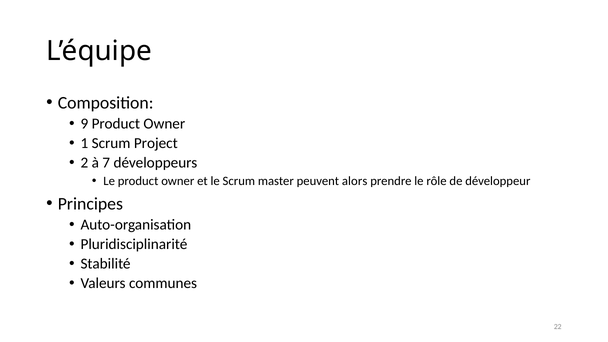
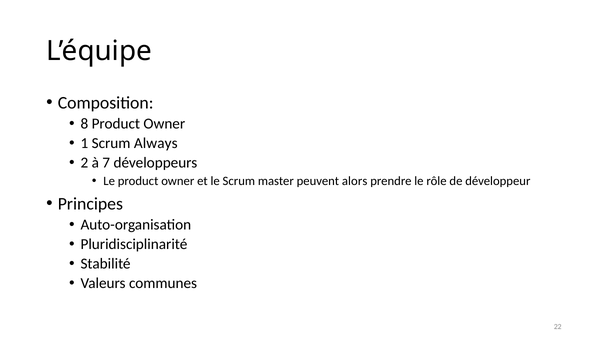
9: 9 -> 8
Project: Project -> Always
